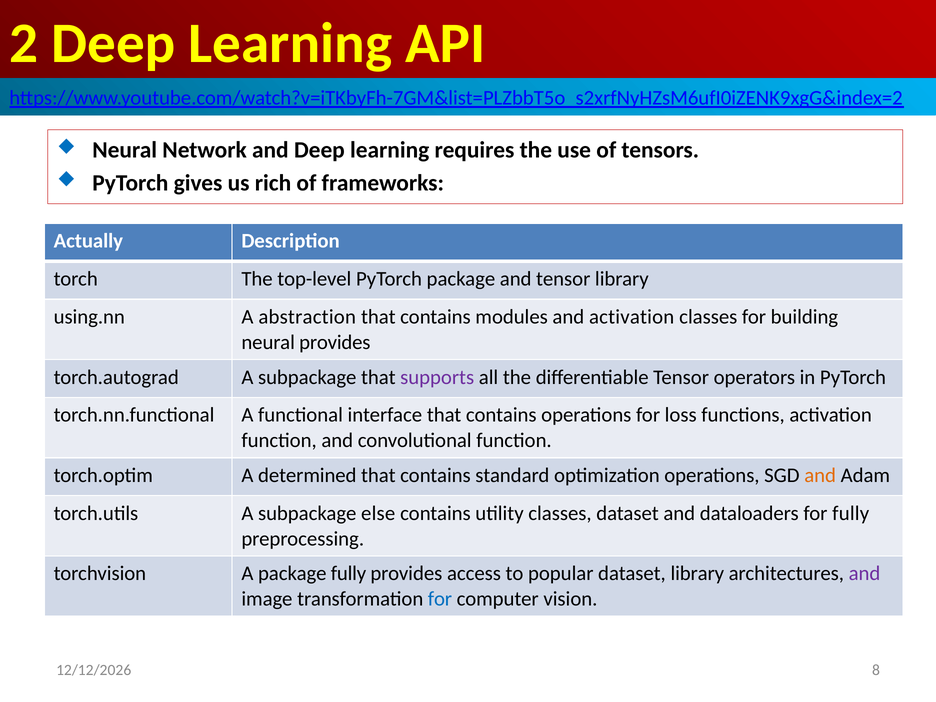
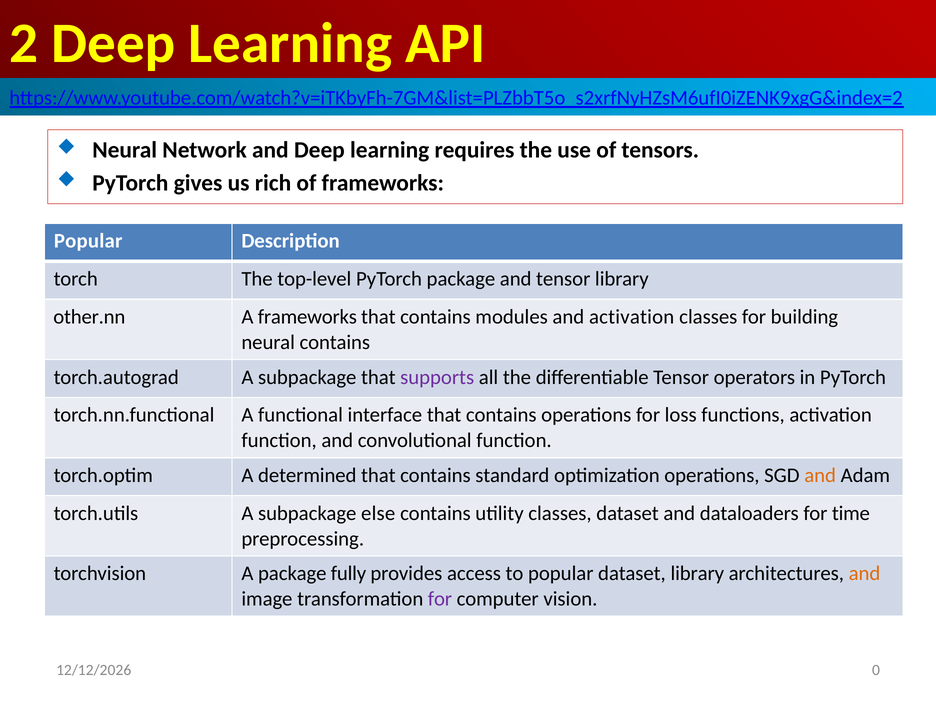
Actually at (88, 241): Actually -> Popular
using.nn: using.nn -> other.nn
A abstraction: abstraction -> frameworks
neural provides: provides -> contains
for fully: fully -> time
and at (865, 574) colour: purple -> orange
for at (440, 599) colour: blue -> purple
8: 8 -> 0
